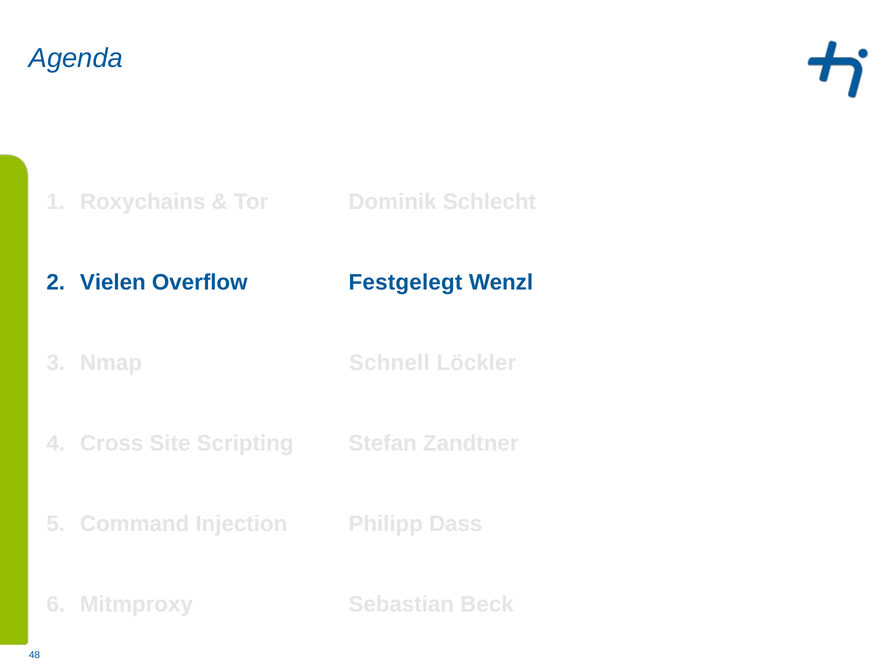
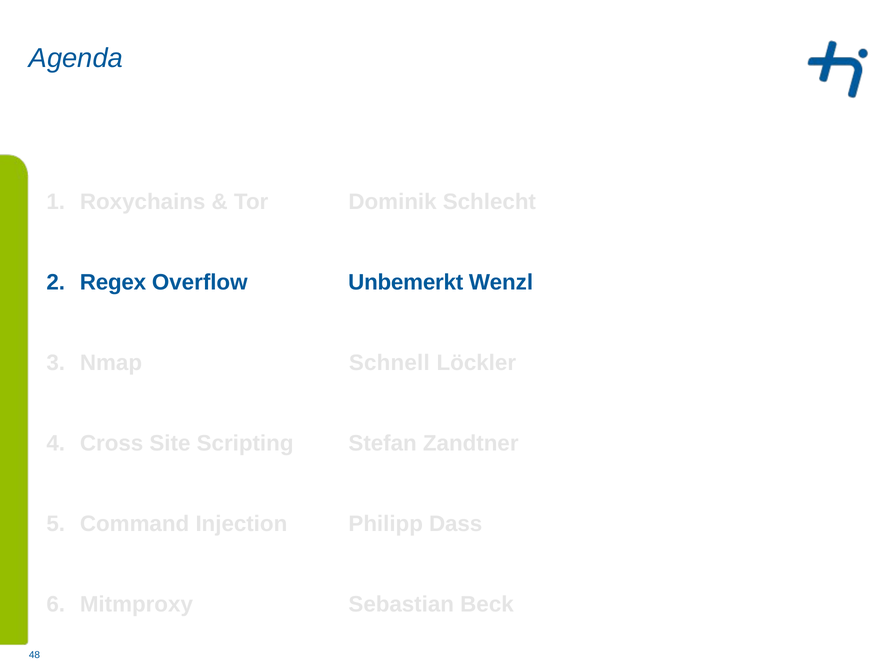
Vielen: Vielen -> Regex
Festgelegt: Festgelegt -> Unbemerkt
